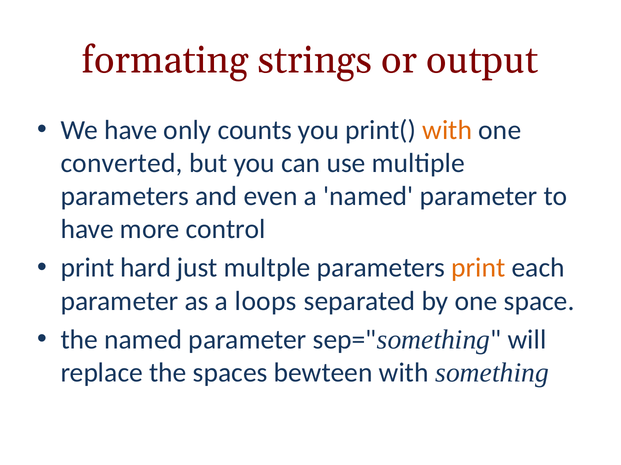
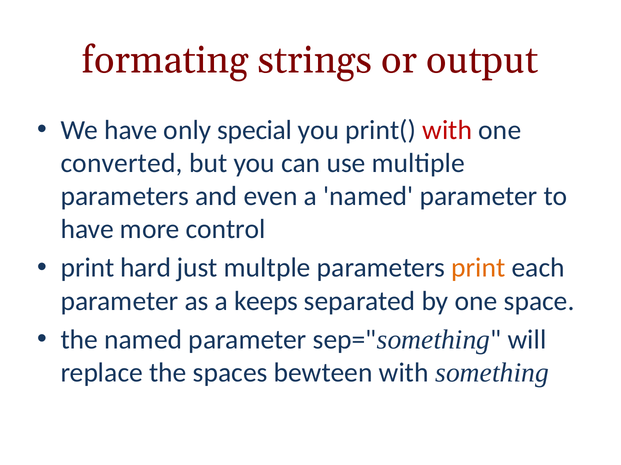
counts: counts -> special
with at (447, 130) colour: orange -> red
loops: loops -> keeps
